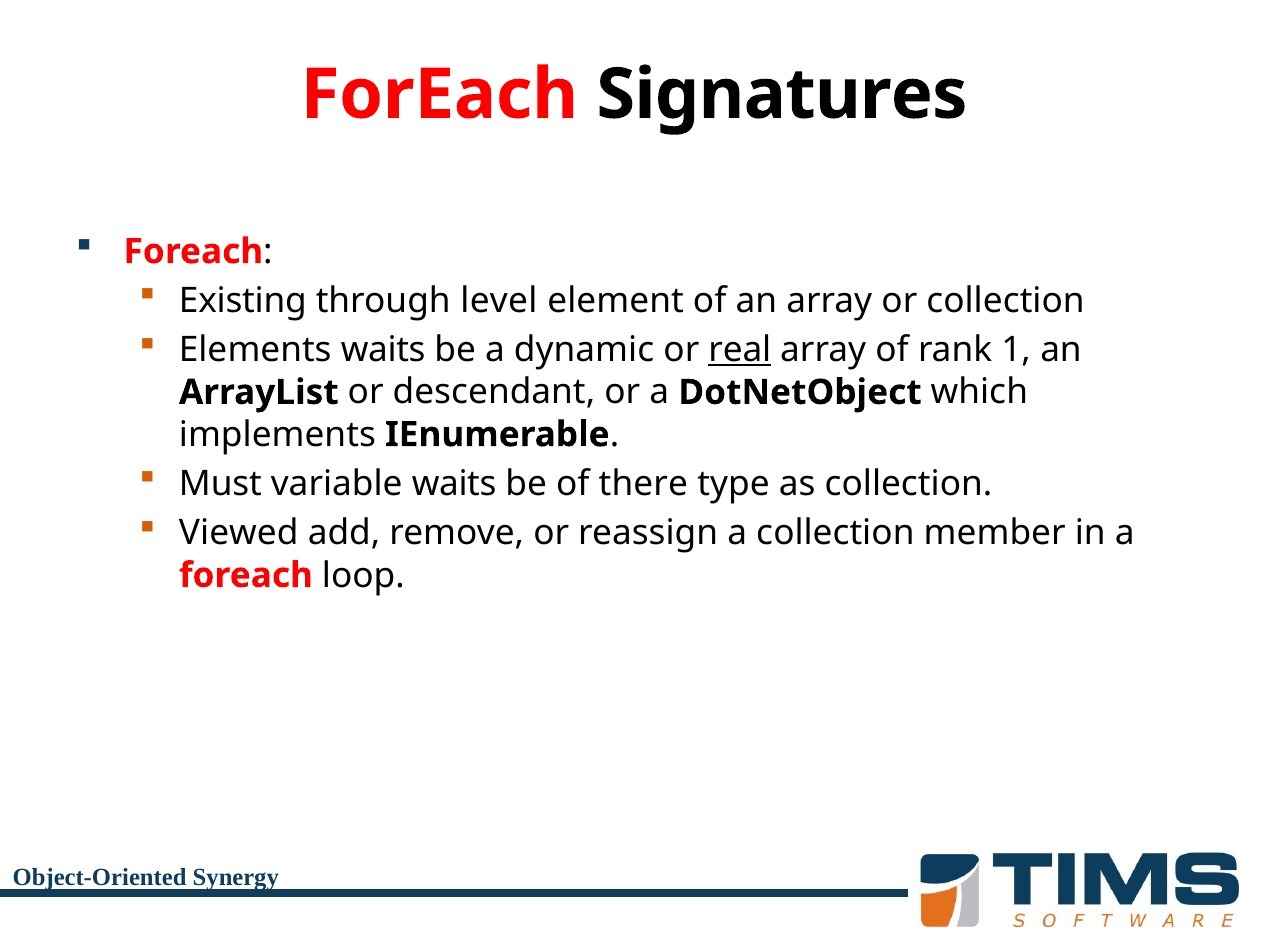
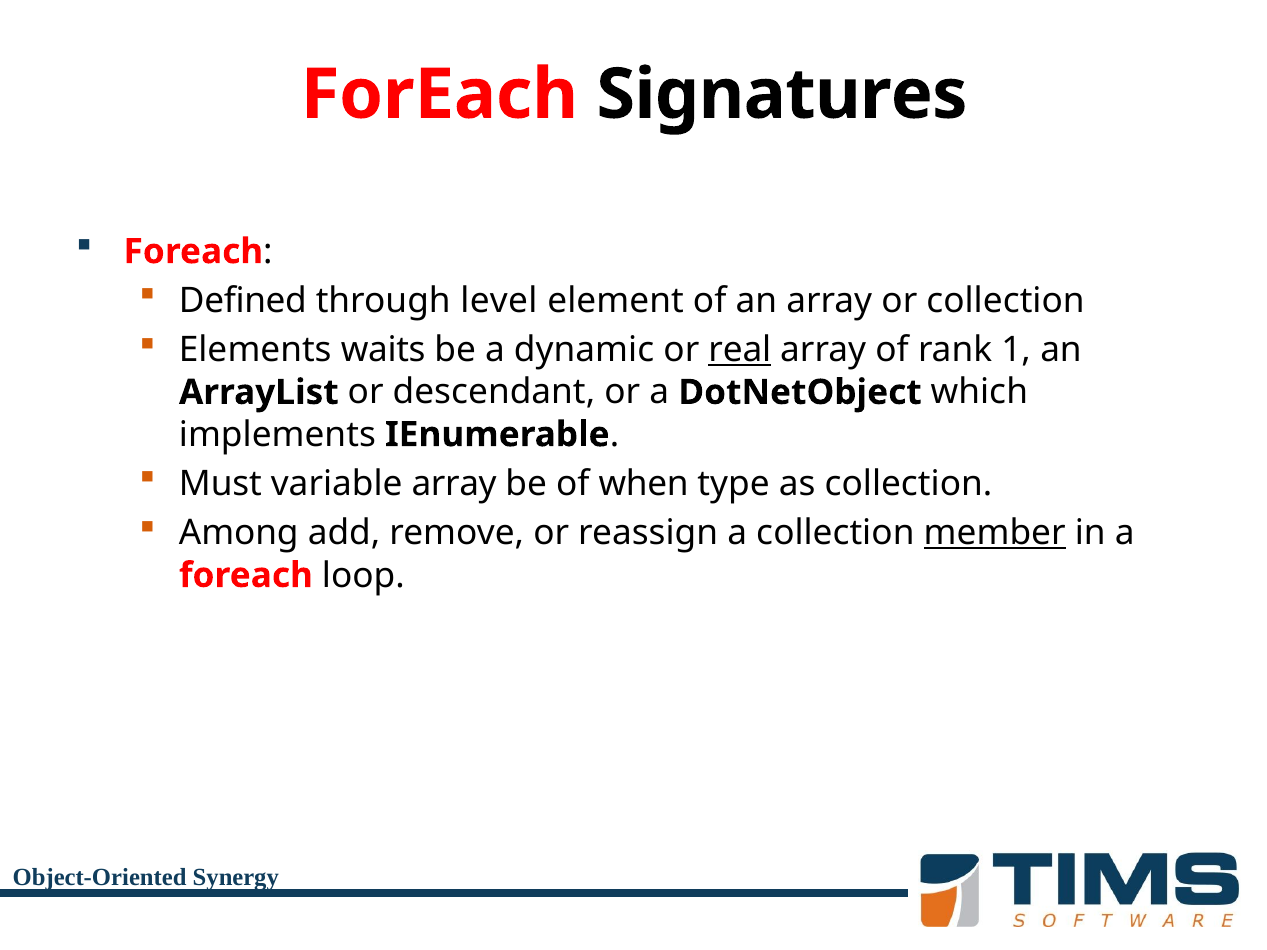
Existing: Existing -> Defined
variable waits: waits -> array
there: there -> when
Viewed: Viewed -> Among
member underline: none -> present
